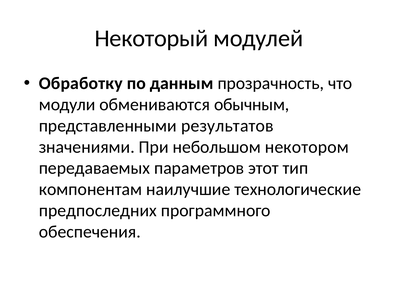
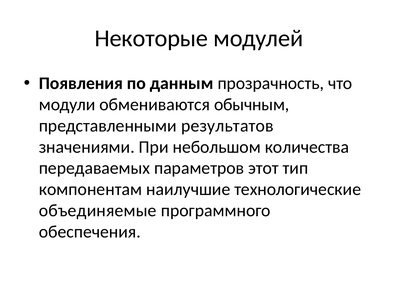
Некоторый: Некоторый -> Некоторые
Обработку: Обработку -> Появления
некотором: некотором -> количества
предпоследних: предпоследних -> объединяемые
